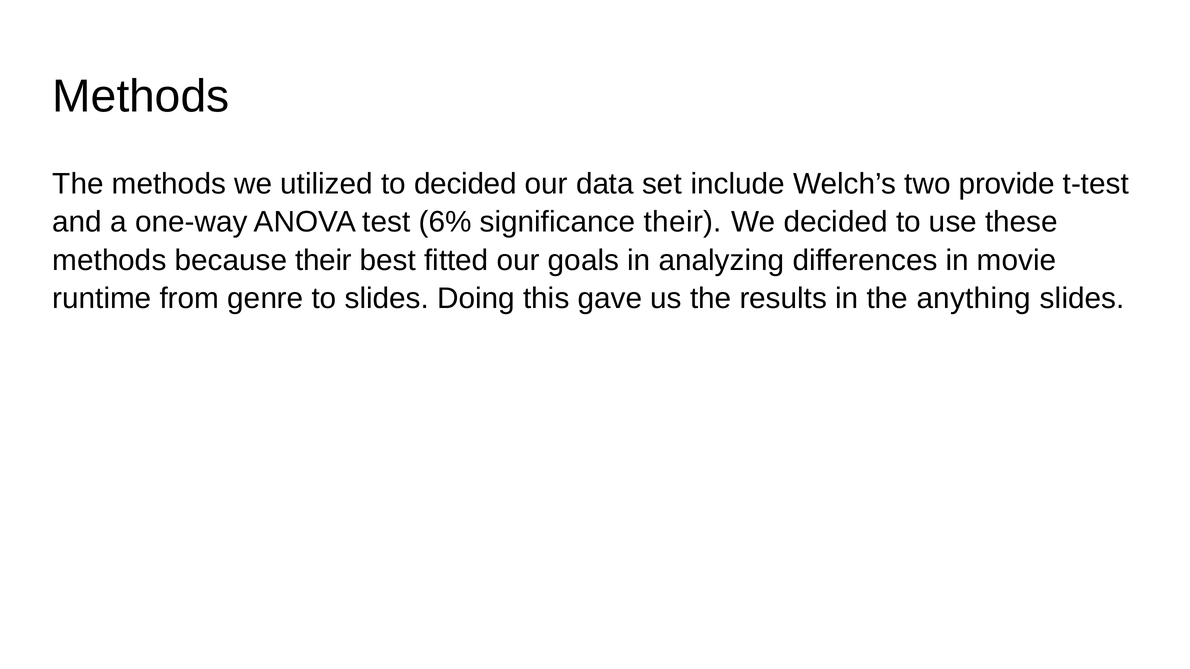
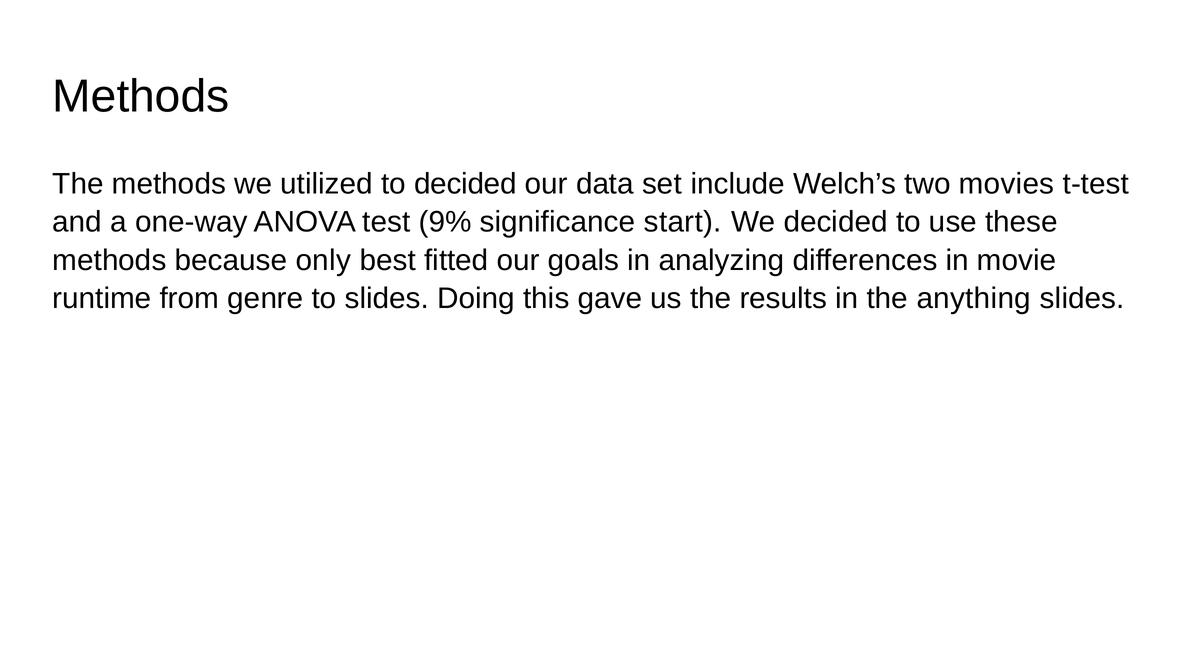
provide: provide -> movies
6%: 6% -> 9%
significance their: their -> start
because their: their -> only
